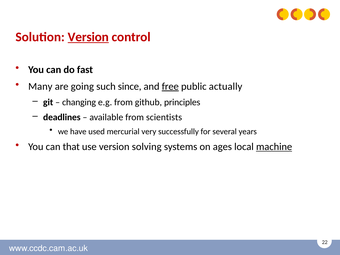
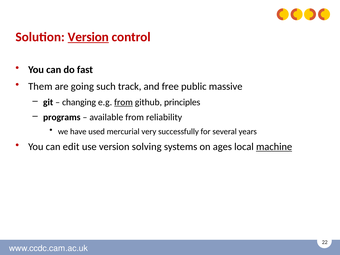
Many: Many -> Them
since: since -> track
free underline: present -> none
actually: actually -> massive
from at (123, 102) underline: none -> present
deadlines: deadlines -> programs
scientists: scientists -> reliability
that: that -> edit
